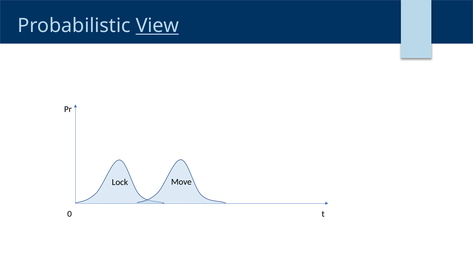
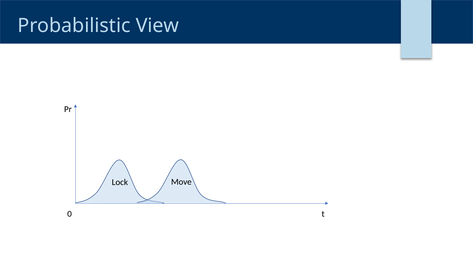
View underline: present -> none
